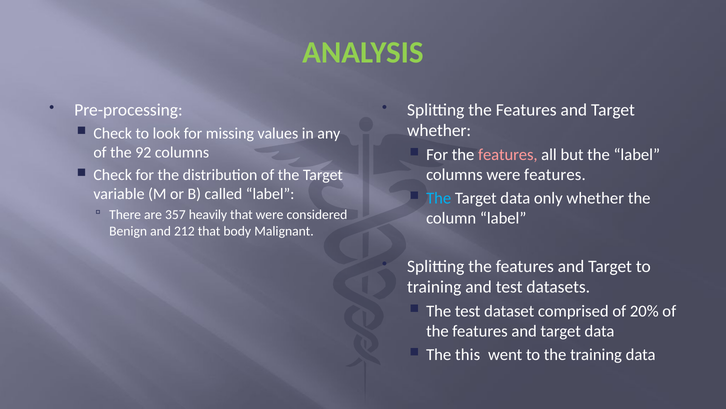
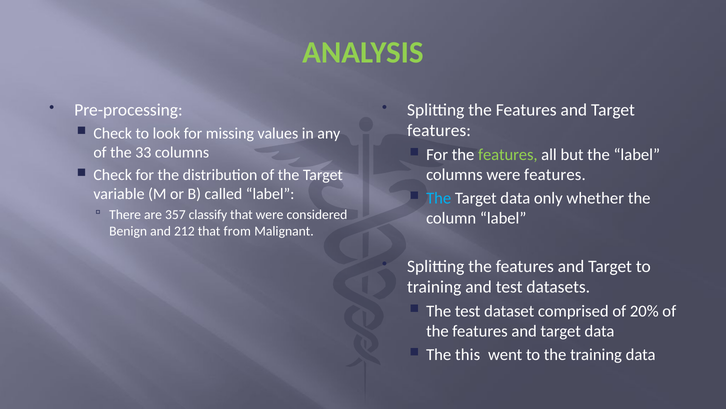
whether at (439, 130): whether -> features
92: 92 -> 33
features at (508, 154) colour: pink -> light green
heavily: heavily -> classify
body: body -> from
